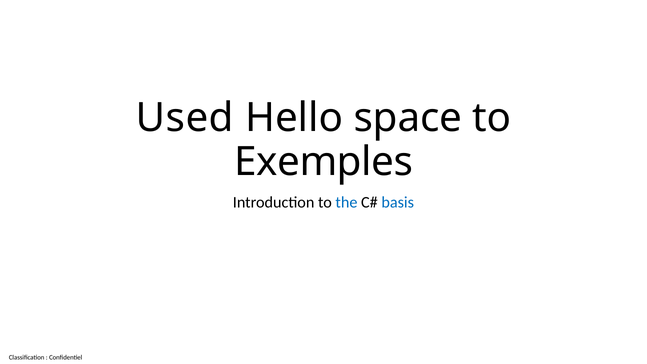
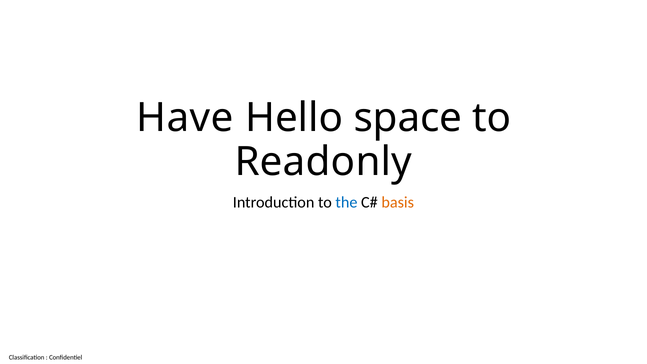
Used: Used -> Have
Exemples: Exemples -> Readonly
basis colour: blue -> orange
